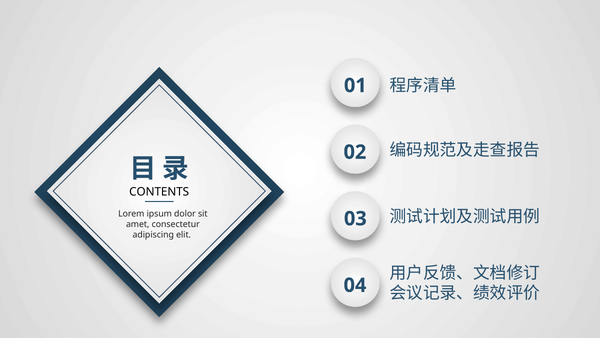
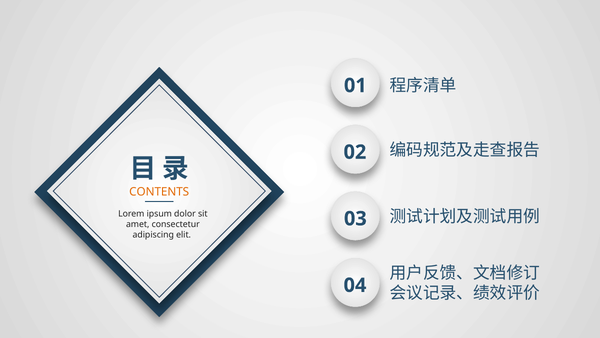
CONTENTS colour: black -> orange
